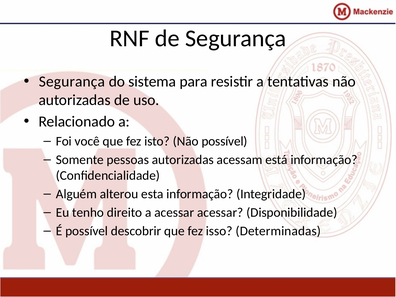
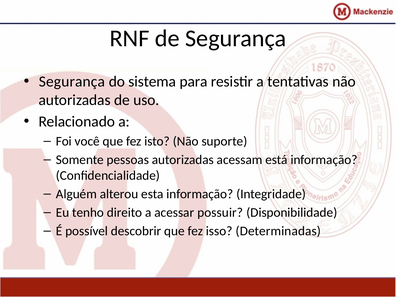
Não possível: possível -> suporte
acessar acessar: acessar -> possuir
